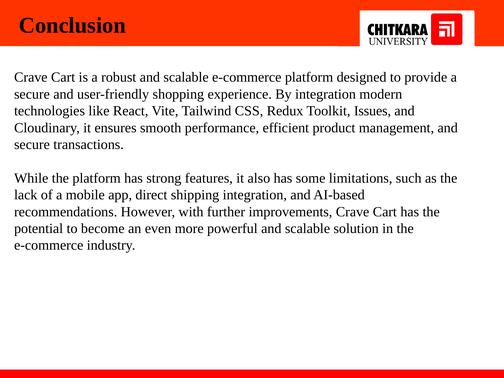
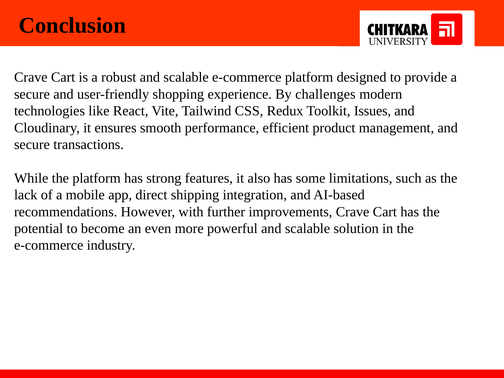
By integration: integration -> challenges
